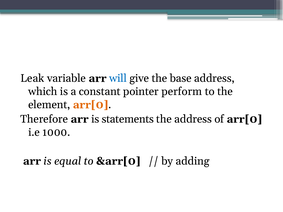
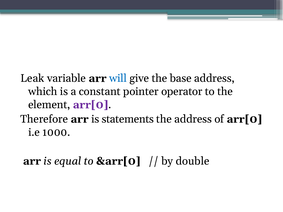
perform: perform -> operator
arr[0 at (91, 105) colour: orange -> purple
adding: adding -> double
